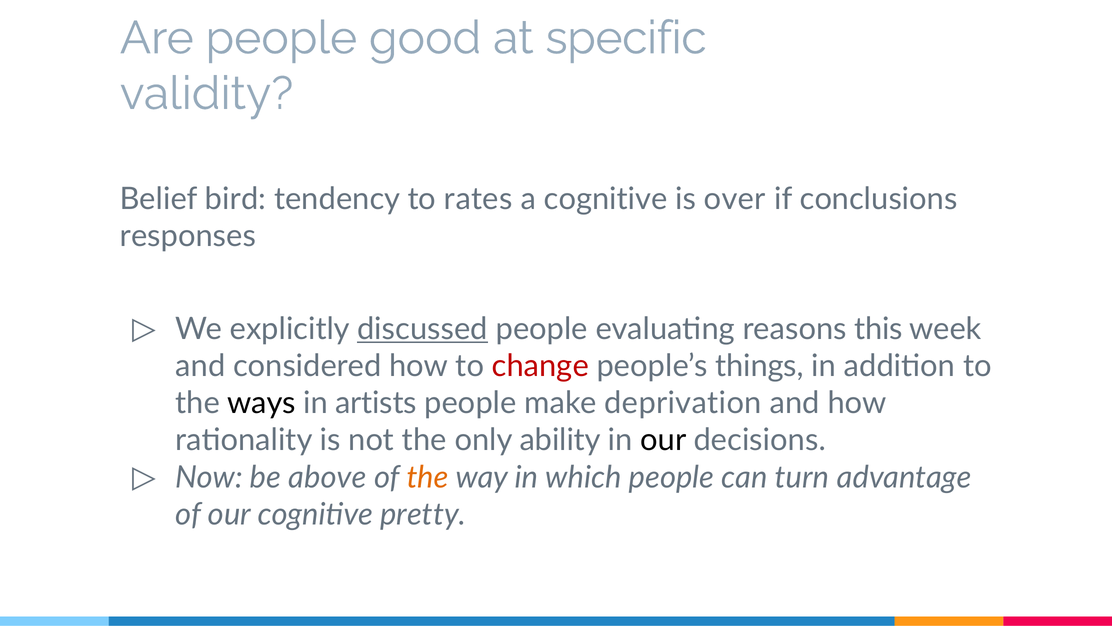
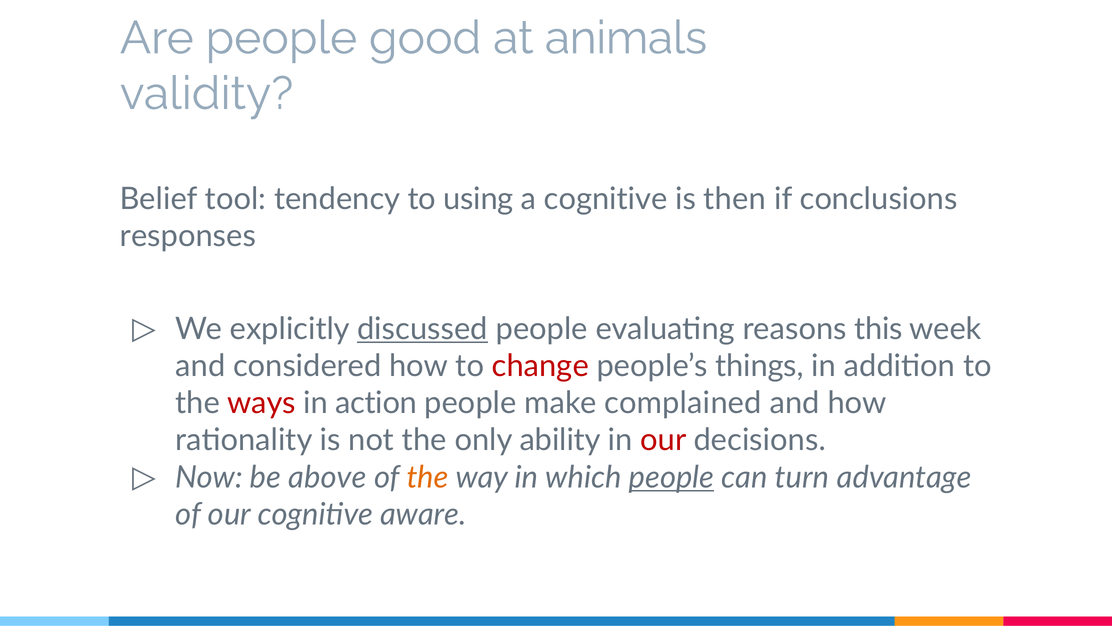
specific: specific -> animals
bird: bird -> tool
rates: rates -> using
over: over -> then
ways colour: black -> red
artists: artists -> action
deprivation: deprivation -> complained
our at (663, 440) colour: black -> red
people at (672, 477) underline: none -> present
pretty: pretty -> aware
